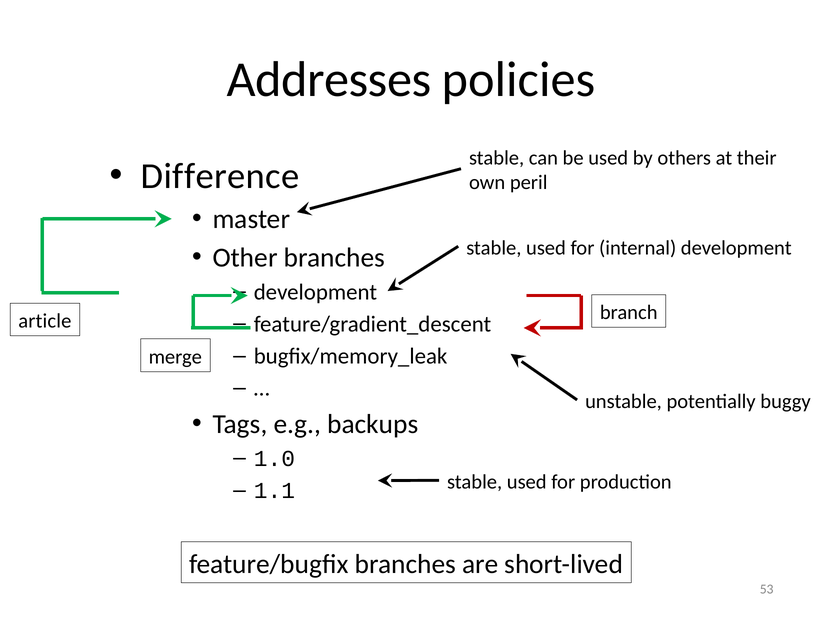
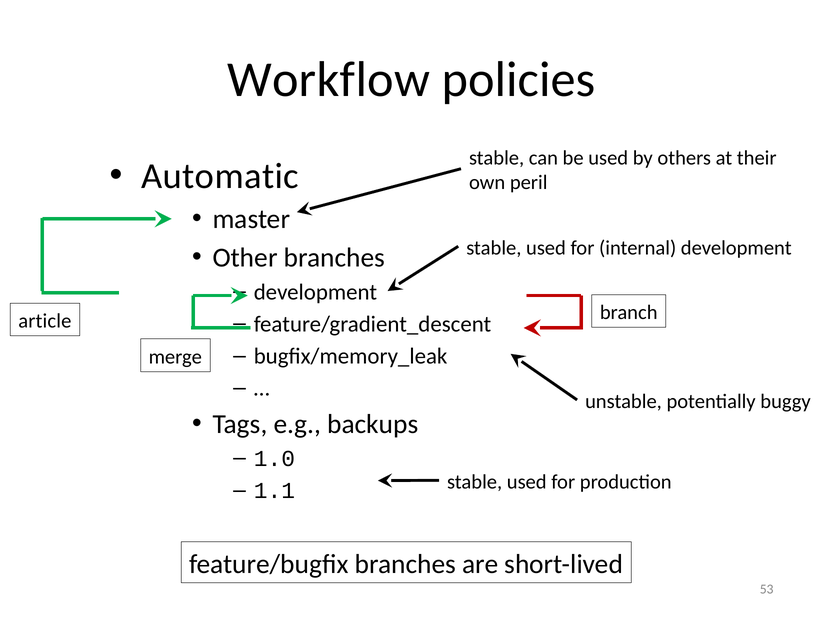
Addresses: Addresses -> Workflow
Difference: Difference -> Automatic
